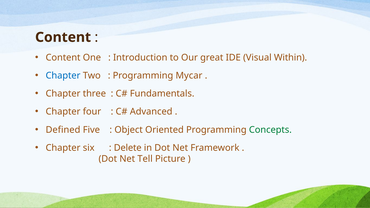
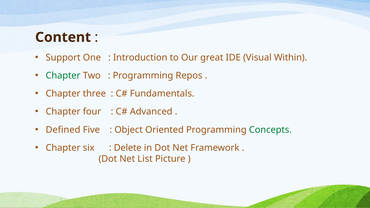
Content at (63, 58): Content -> Support
Chapter at (63, 76) colour: blue -> green
Mycar: Mycar -> Repos
Tell: Tell -> List
